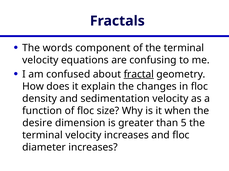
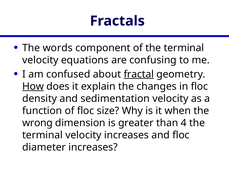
How underline: none -> present
desire: desire -> wrong
5: 5 -> 4
